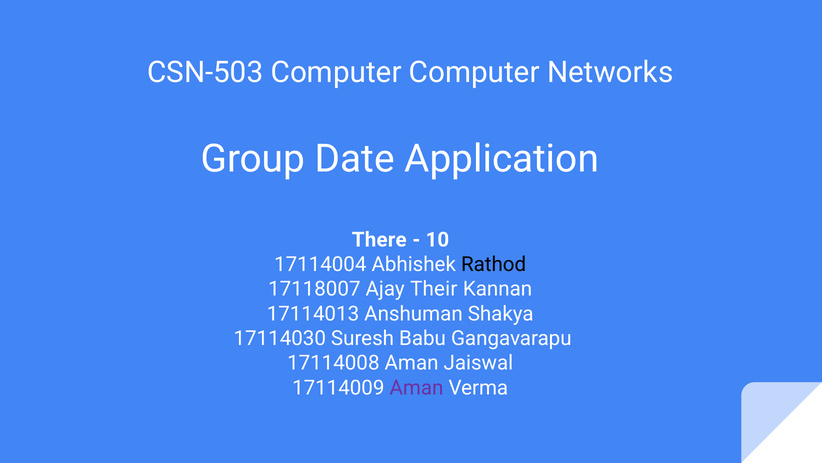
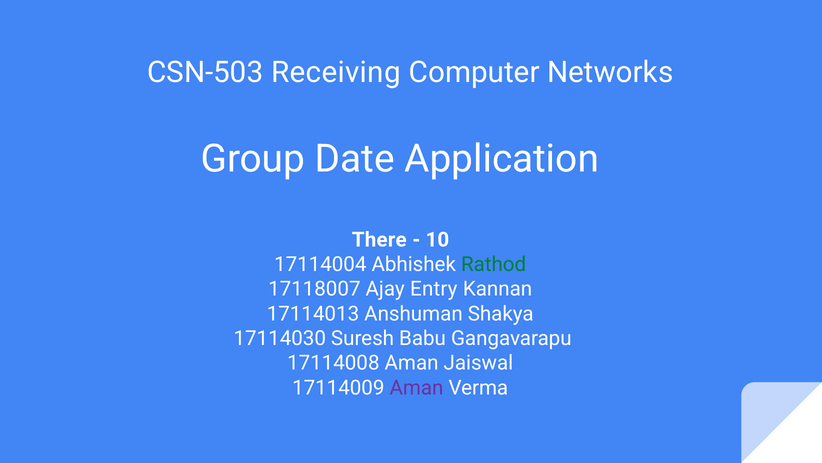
CSN-503 Computer: Computer -> Receiving
Rathod colour: black -> green
Their: Their -> Entry
